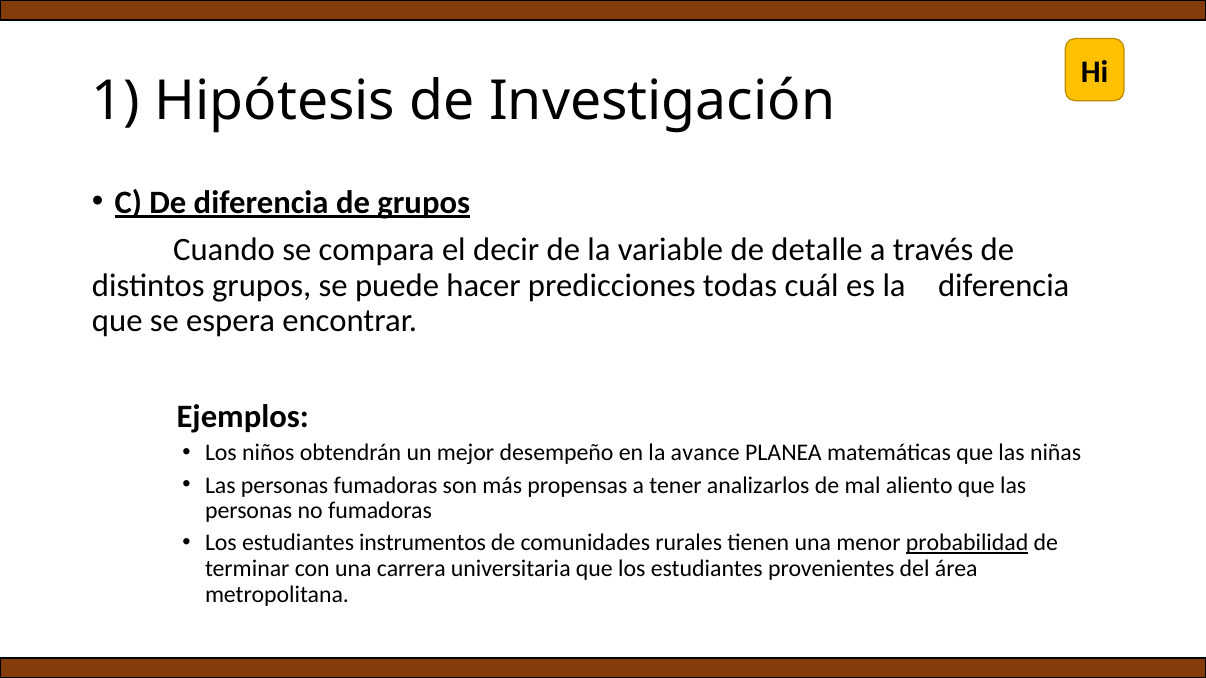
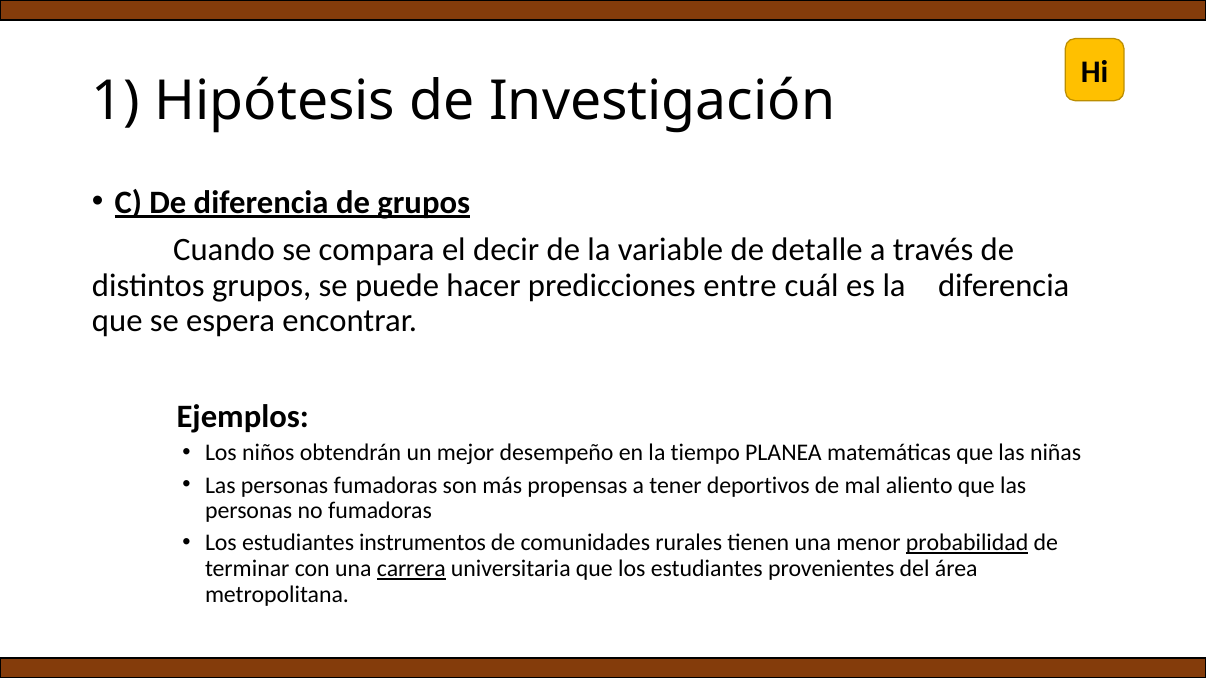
todas: todas -> entre
avance: avance -> tiempo
analizarlos: analizarlos -> deportivos
carrera underline: none -> present
